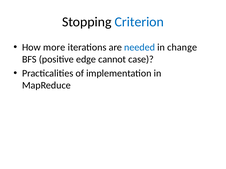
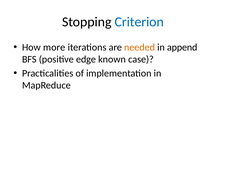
needed colour: blue -> orange
change: change -> append
cannot: cannot -> known
